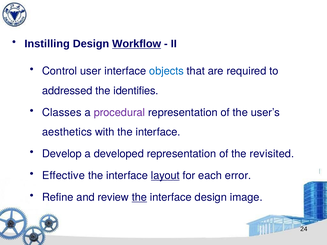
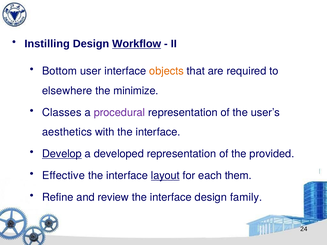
Control: Control -> Bottom
objects colour: blue -> orange
addressed: addressed -> elsewhere
identifies: identifies -> minimize
Develop underline: none -> present
revisited: revisited -> provided
error: error -> them
the at (139, 198) underline: present -> none
image: image -> family
